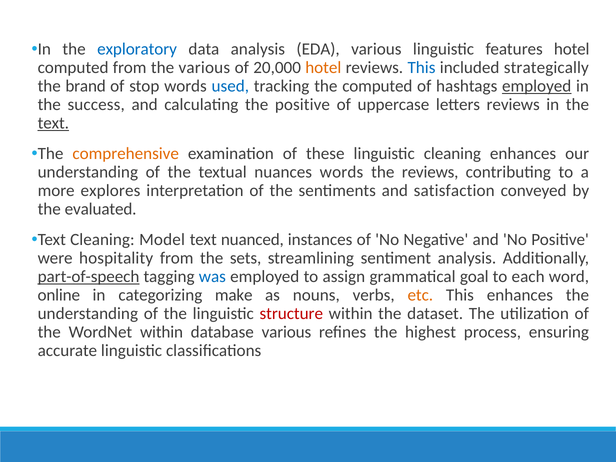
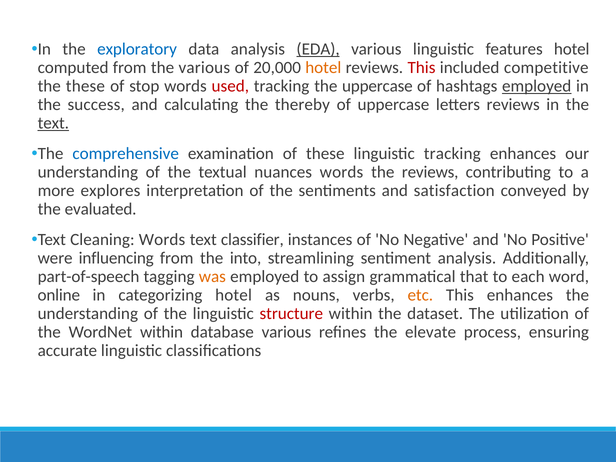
EDA underline: none -> present
This at (421, 68) colour: blue -> red
strategically: strategically -> competitive
the brand: brand -> these
used colour: blue -> red
the computed: computed -> uppercase
the positive: positive -> thereby
comprehensive colour: orange -> blue
linguistic cleaning: cleaning -> tracking
Cleaning Model: Model -> Words
nuanced: nuanced -> classifier
hospitality: hospitality -> influencing
sets: sets -> into
part-of-speech underline: present -> none
was colour: blue -> orange
goal: goal -> that
categorizing make: make -> hotel
highest: highest -> elevate
